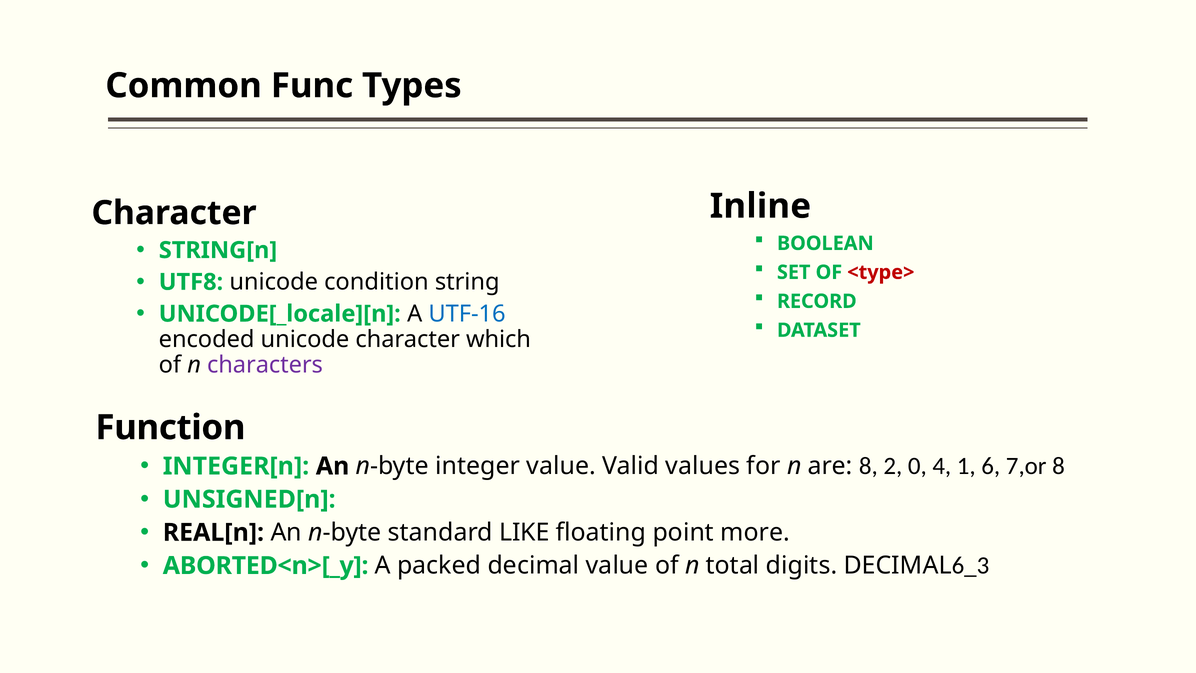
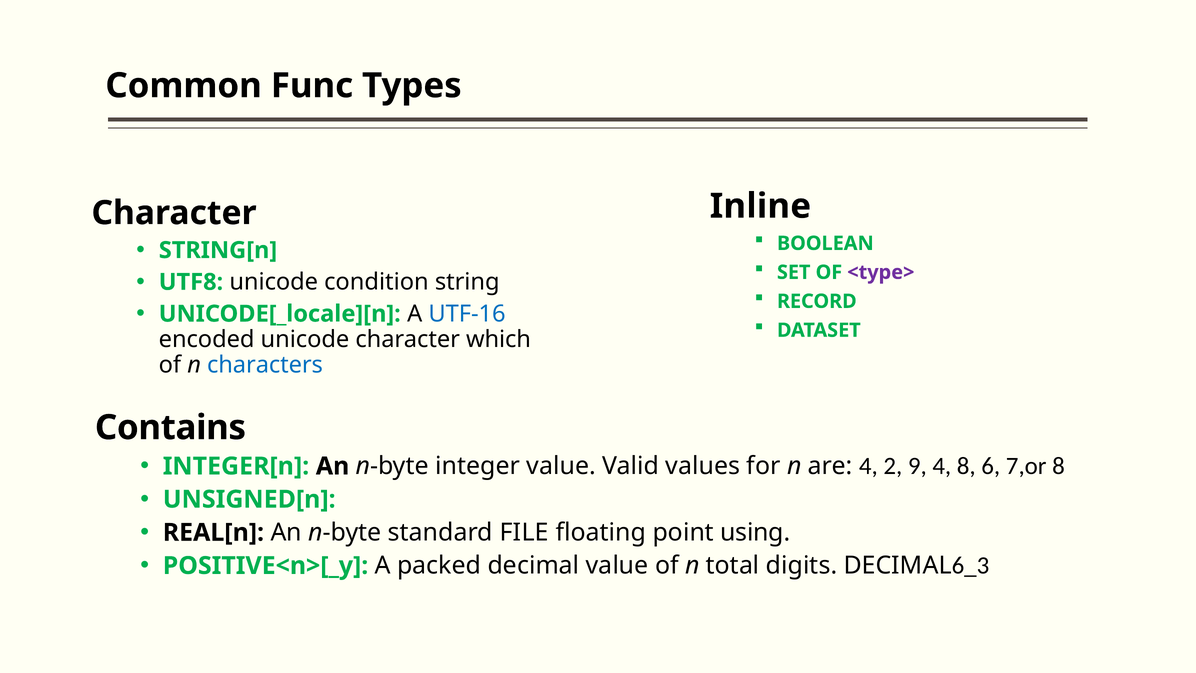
<type> colour: red -> purple
characters colour: purple -> blue
Function: Function -> Contains
are 8: 8 -> 4
0: 0 -> 9
4 1: 1 -> 8
LIKE: LIKE -> FILE
more: more -> using
ABORTED<n>[_y: ABORTED<n>[_y -> POSITIVE<n>[_y
